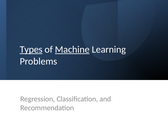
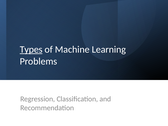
Machine underline: present -> none
